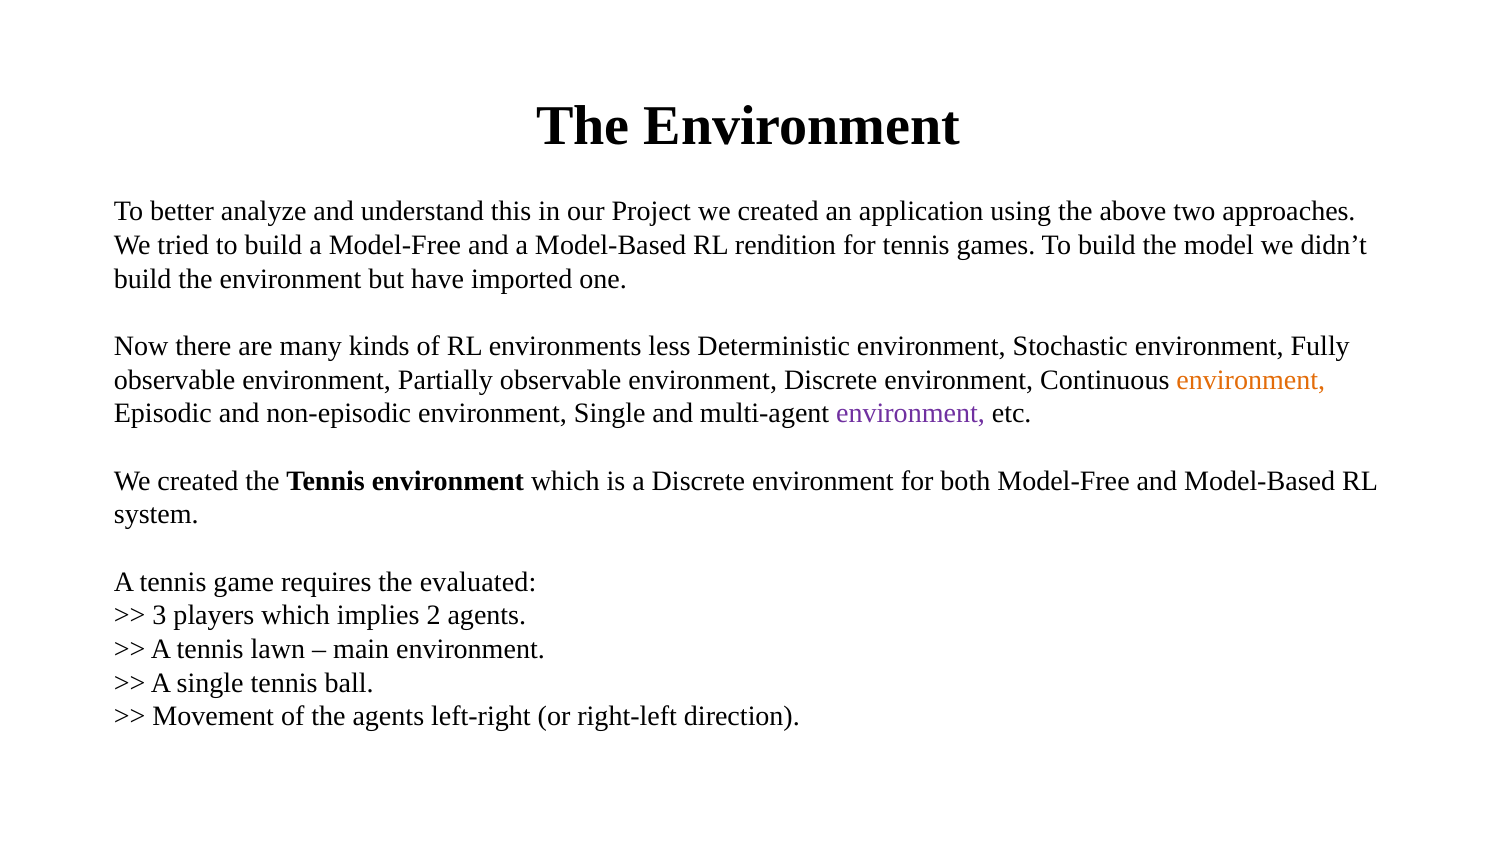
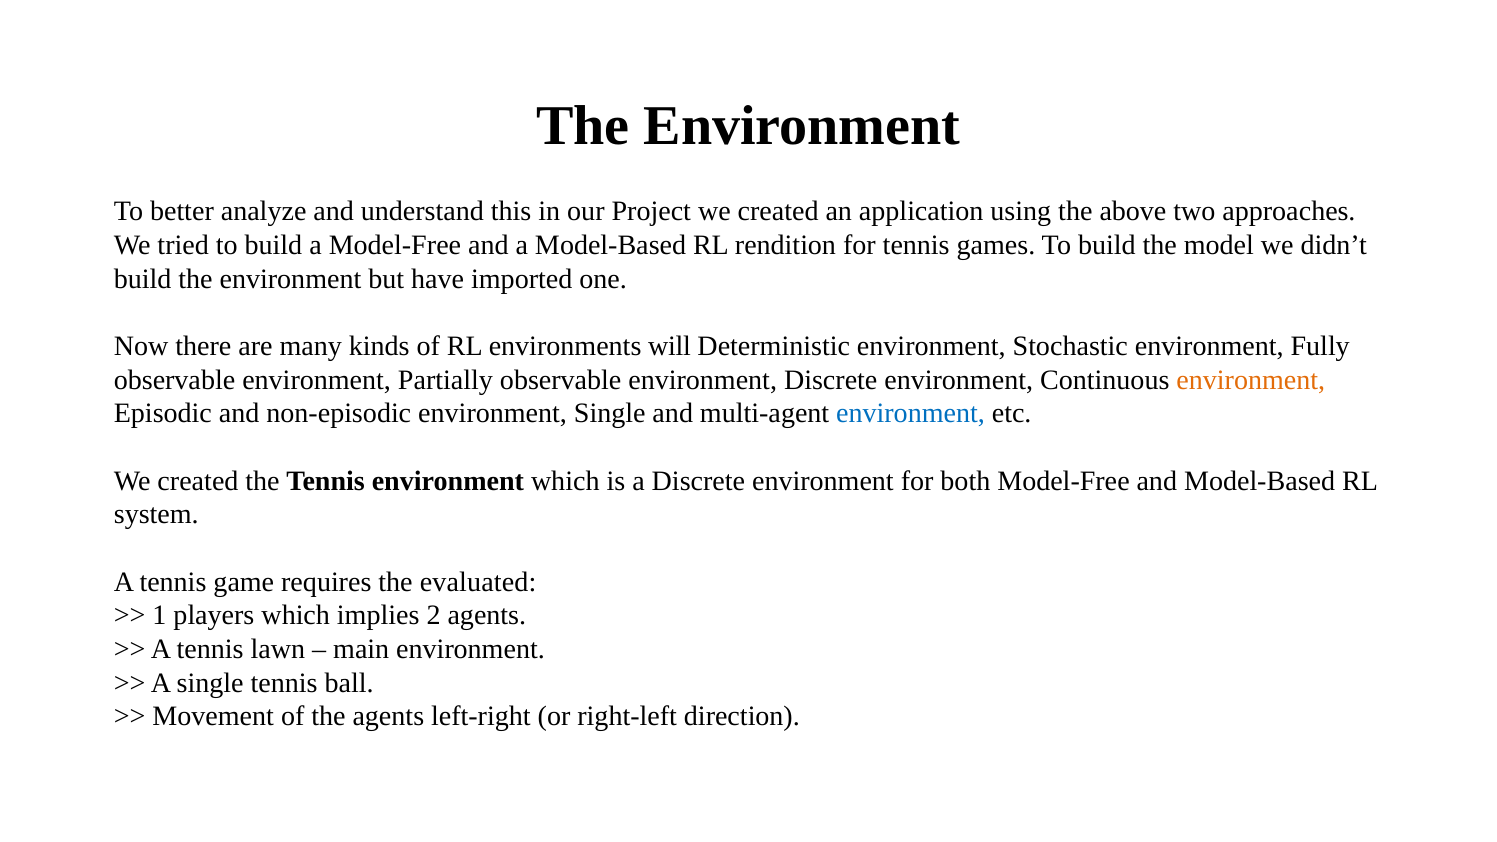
less: less -> will
environment at (910, 413) colour: purple -> blue
3: 3 -> 1
